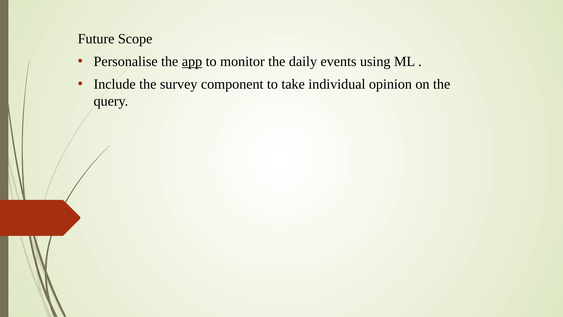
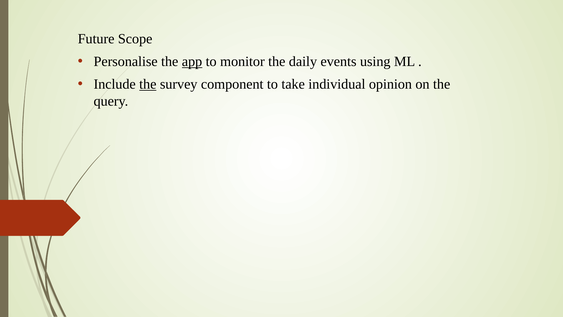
the at (148, 84) underline: none -> present
